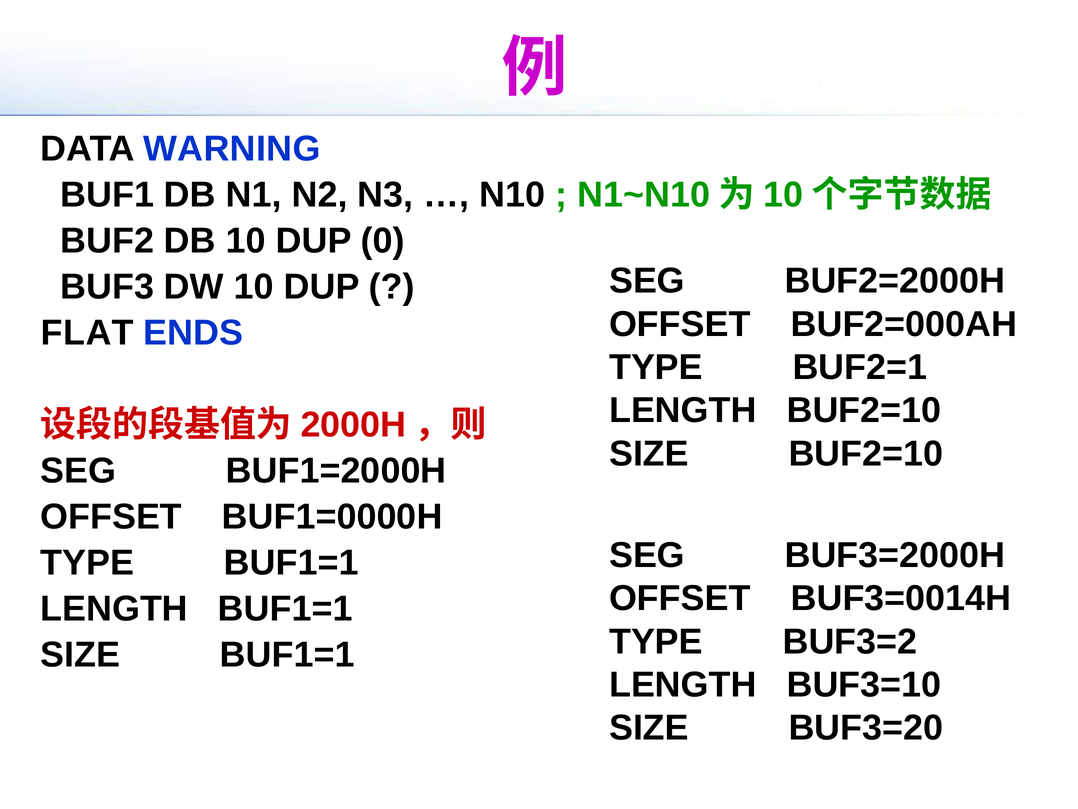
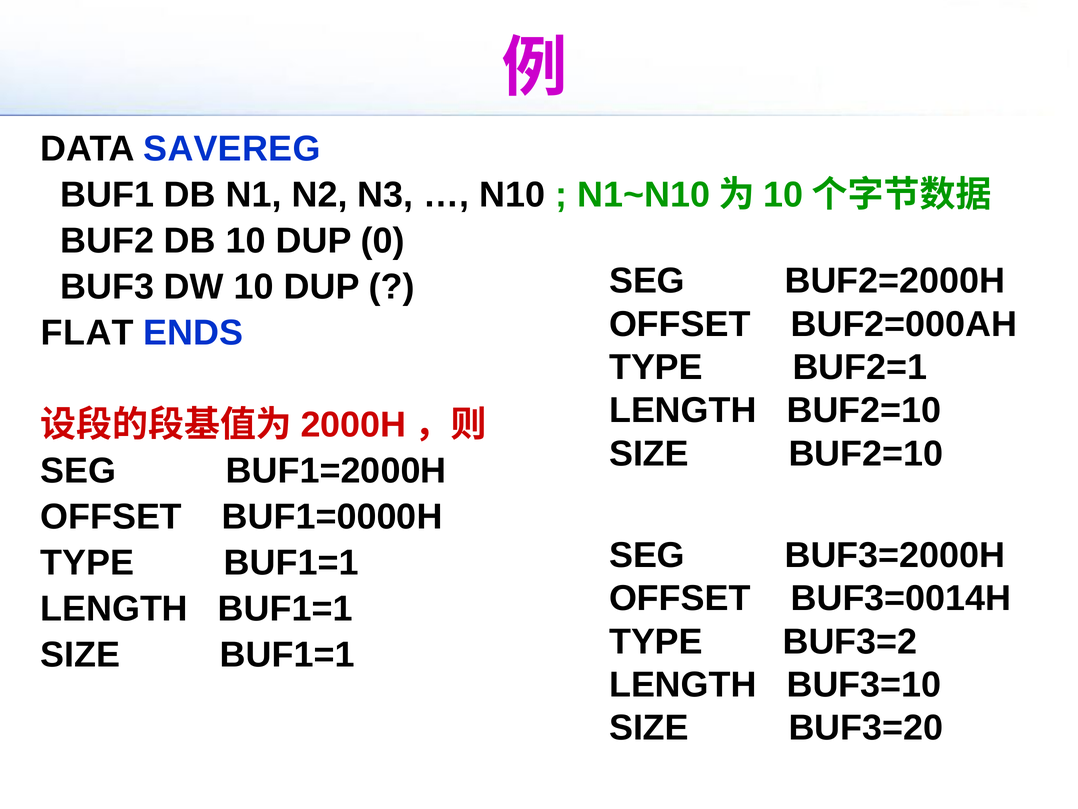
WARNING: WARNING -> SAVEREG
